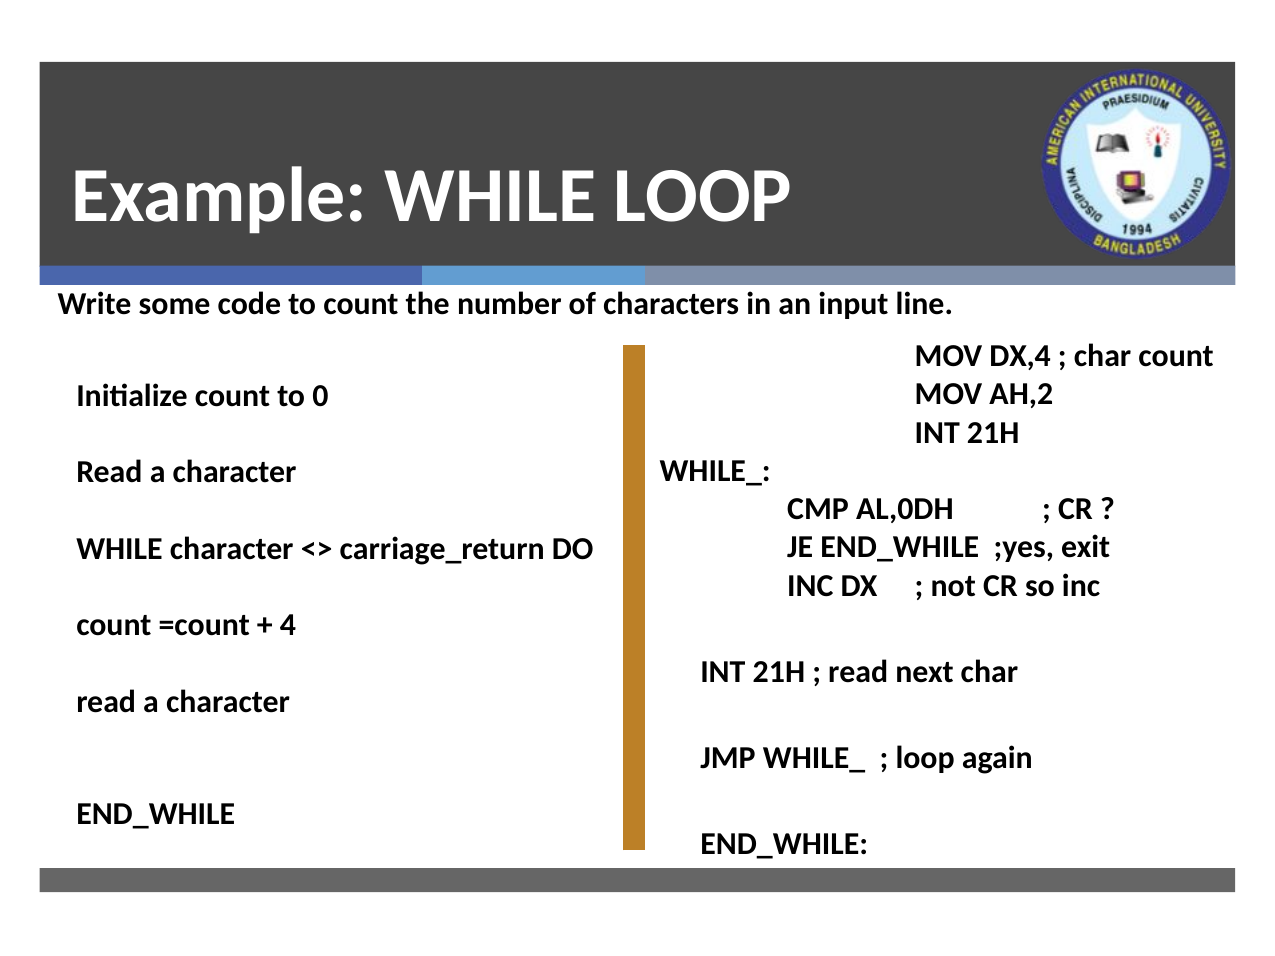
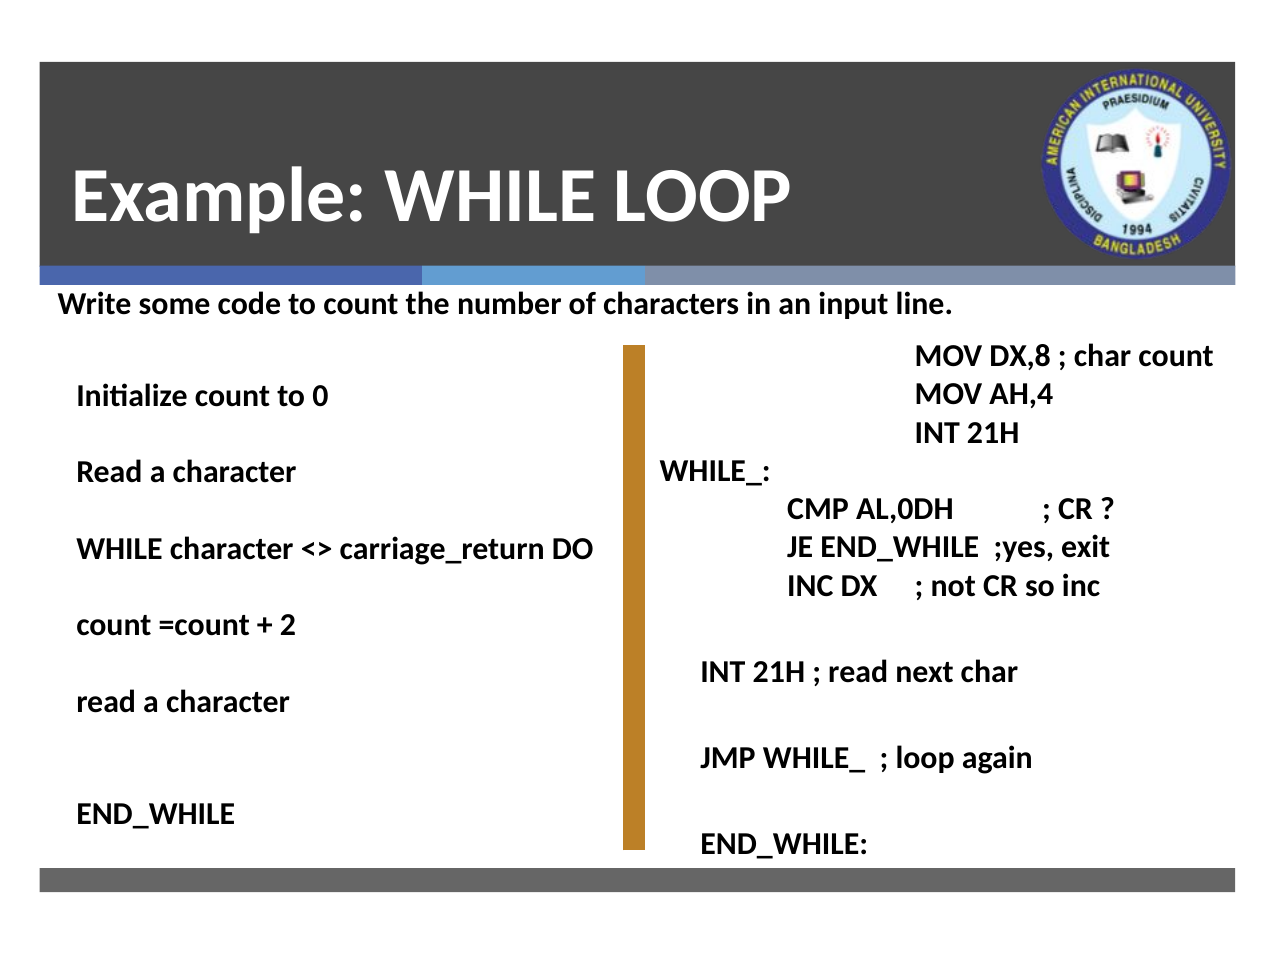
DX,4: DX,4 -> DX,8
AH,2: AH,2 -> AH,4
4: 4 -> 2
